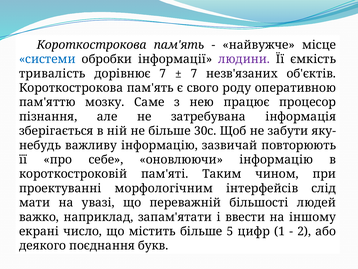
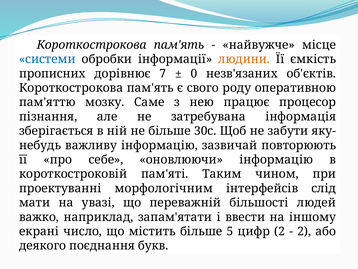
людини colour: purple -> orange
тривалість: тривалість -> прописних
7 at (194, 73): 7 -> 0
цифр 1: 1 -> 2
